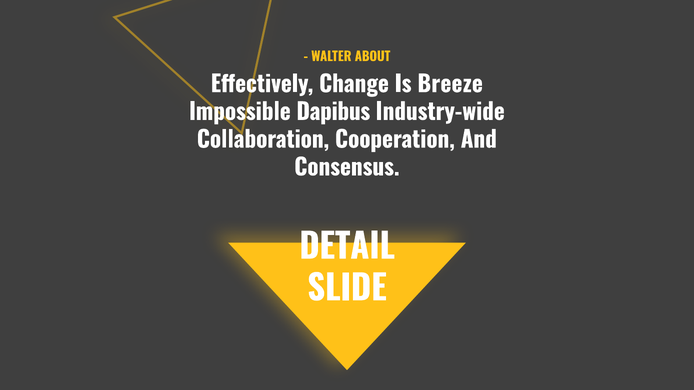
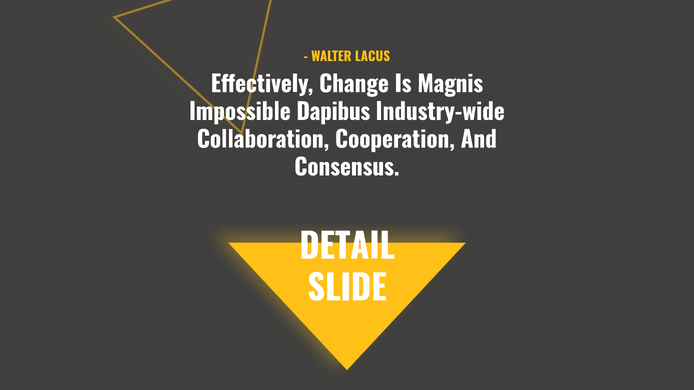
ABOUT: ABOUT -> LACUS
Breeze: Breeze -> Magnis
